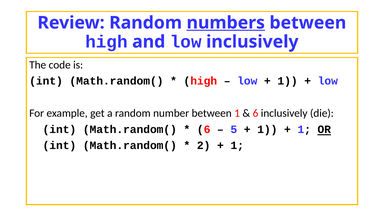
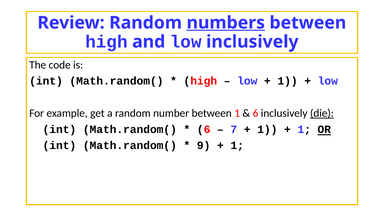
die underline: none -> present
5: 5 -> 7
2: 2 -> 9
